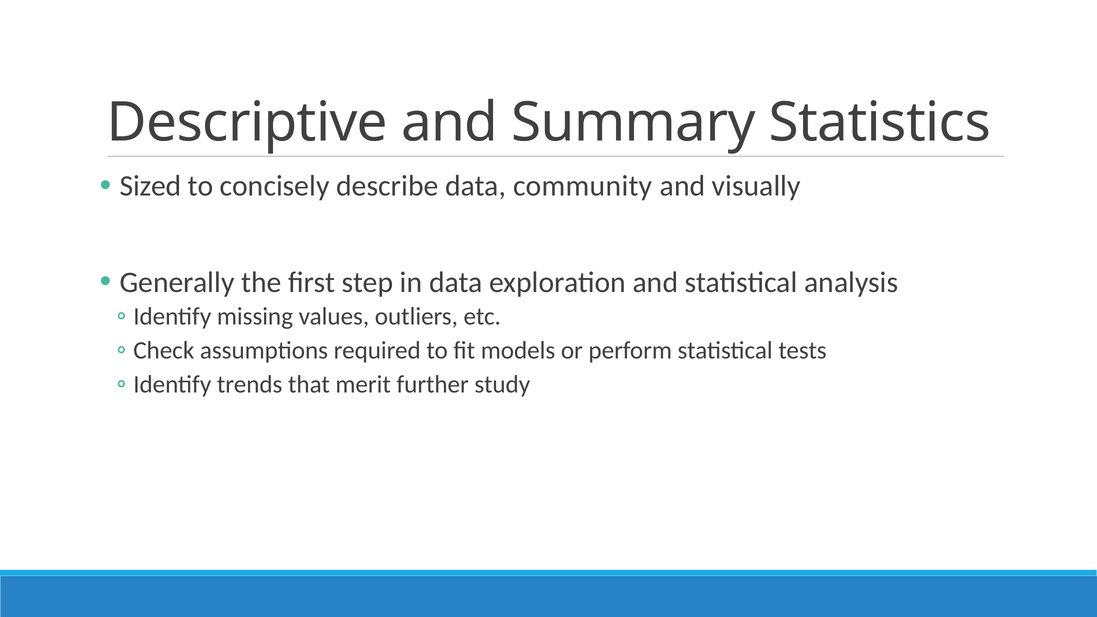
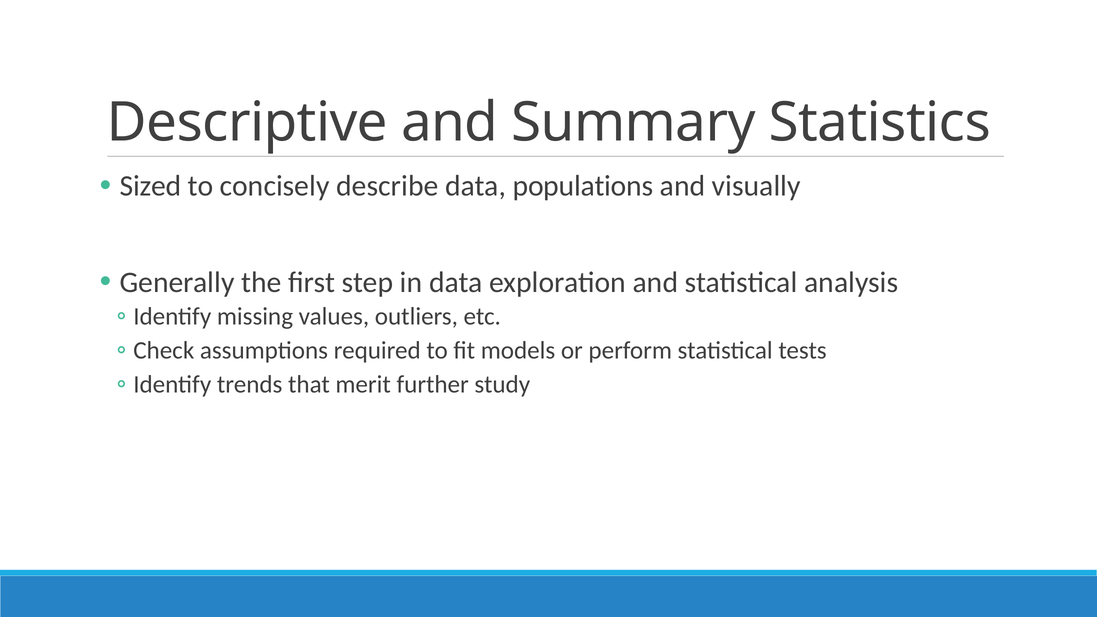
community: community -> populations
